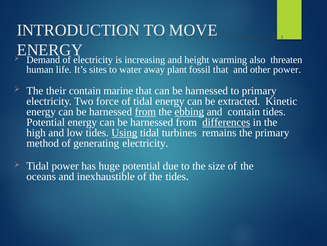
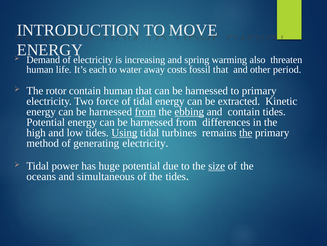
height: height -> spring
sites: sites -> each
plant: plant -> costs
other power: power -> period
their: their -> rotor
contain marine: marine -> human
differences underline: present -> none
the at (246, 132) underline: none -> present
size underline: none -> present
inexhaustible: inexhaustible -> simultaneous
